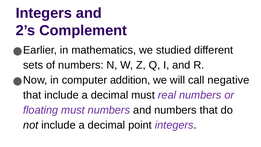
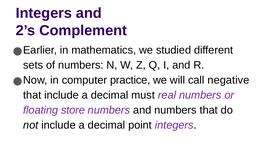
addition: addition -> practice
floating must: must -> store
